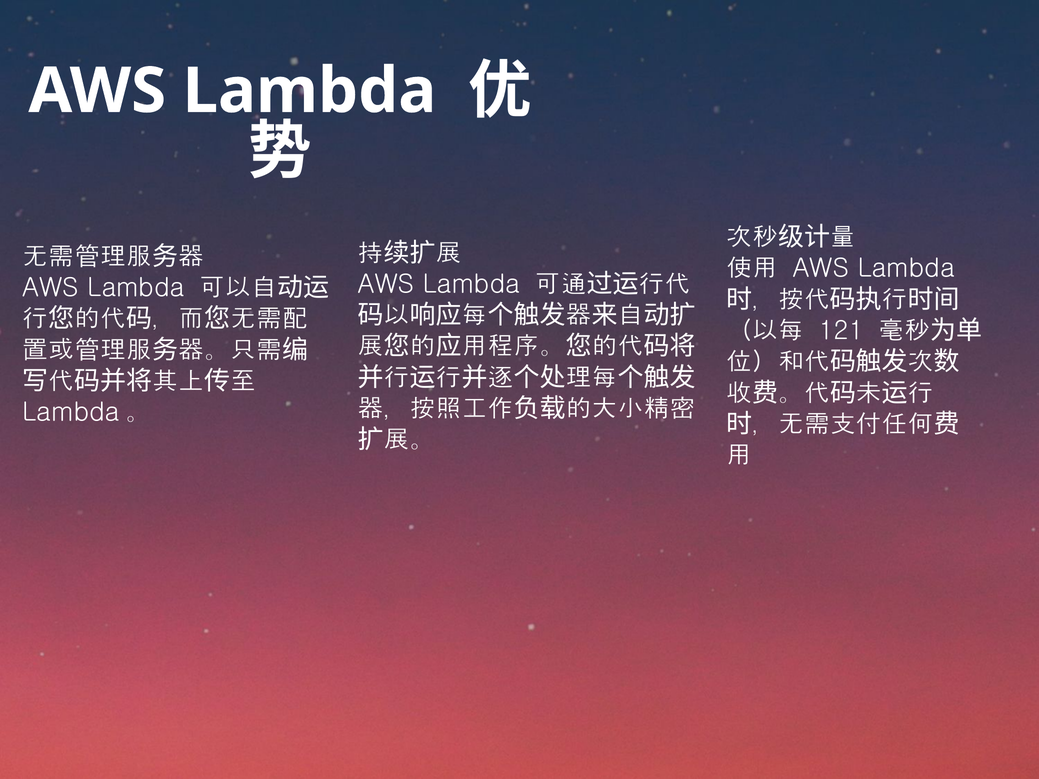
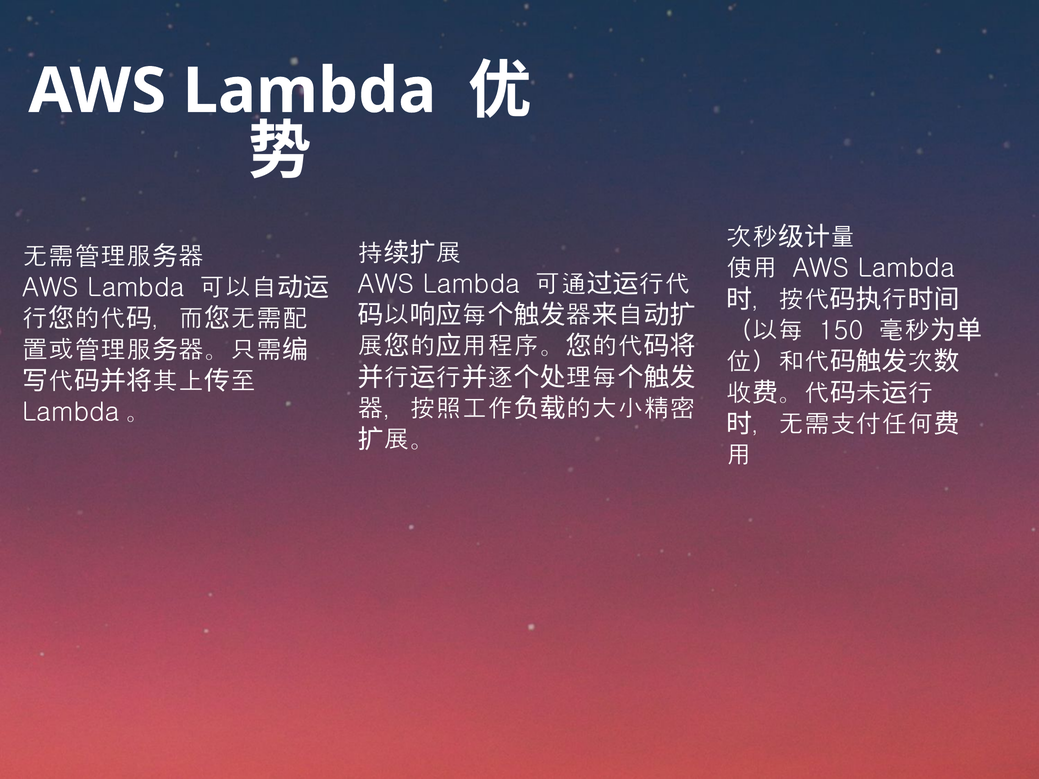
121: 121 -> 150
